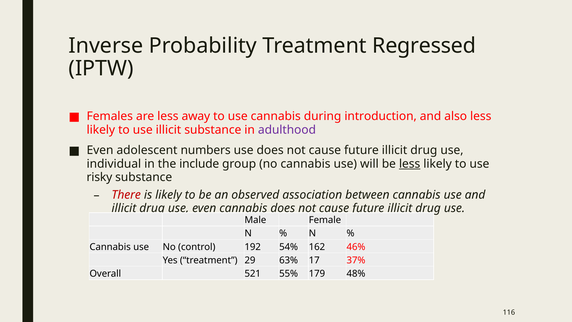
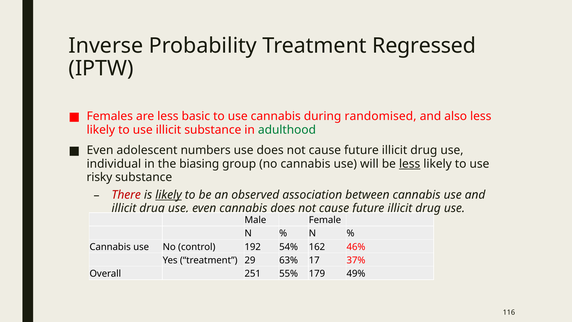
away: away -> basic
introduction: introduction -> randomised
adulthood colour: purple -> green
include: include -> biasing
likely at (169, 195) underline: none -> present
521: 521 -> 251
48%: 48% -> 49%
